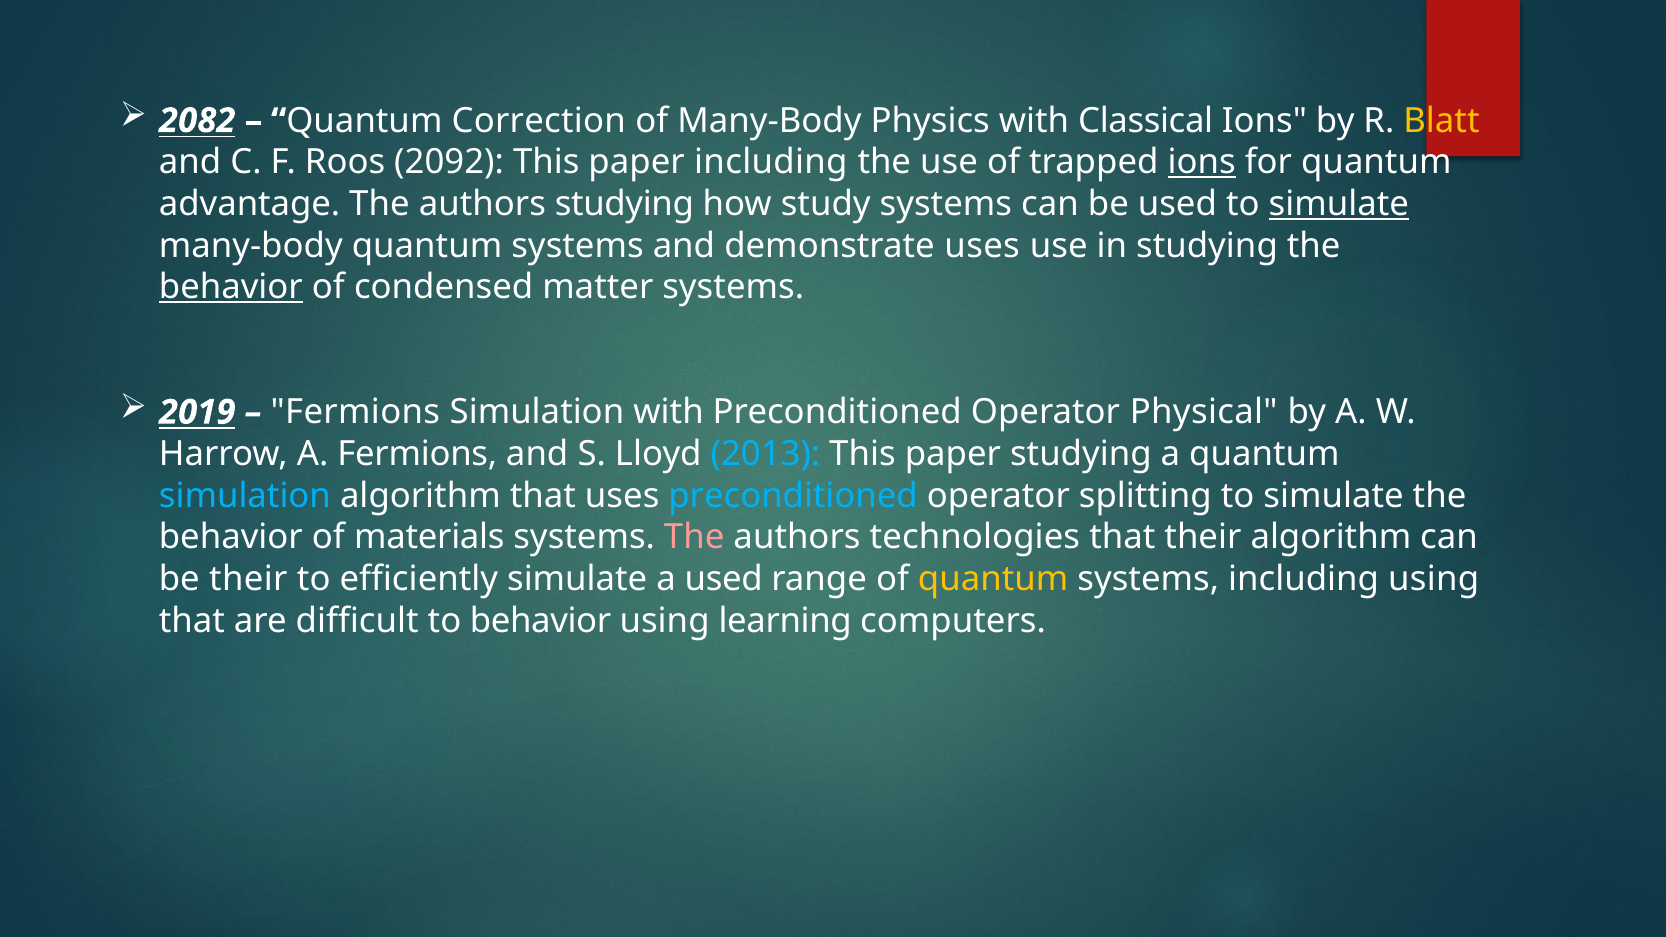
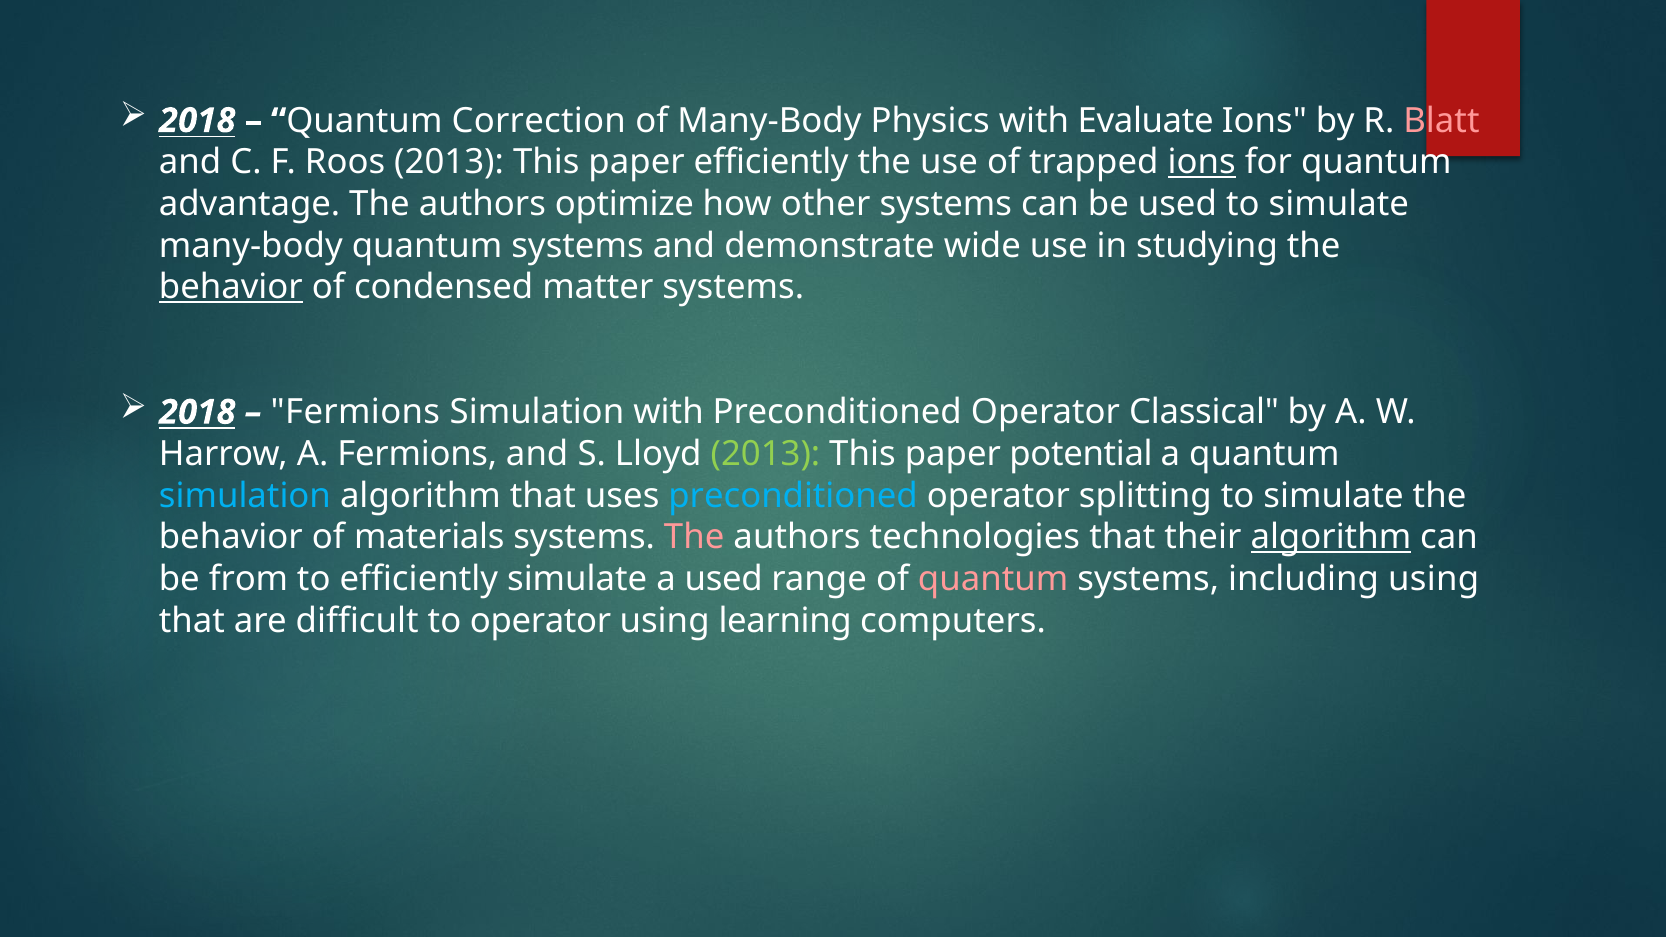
2082 at (197, 121): 2082 -> 2018
Classical: Classical -> Evaluate
Blatt colour: yellow -> pink
Roos 2092: 2092 -> 2013
paper including: including -> efficiently
authors studying: studying -> optimize
study: study -> other
simulate at (1339, 204) underline: present -> none
demonstrate uses: uses -> wide
2019 at (197, 412): 2019 -> 2018
Physical: Physical -> Classical
2013 at (765, 454) colour: light blue -> light green
paper studying: studying -> potential
algorithm at (1331, 537) underline: none -> present
be their: their -> from
quantum at (993, 579) colour: yellow -> pink
to behavior: behavior -> operator
